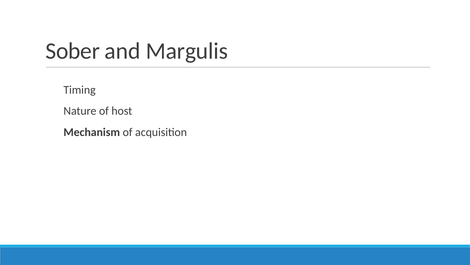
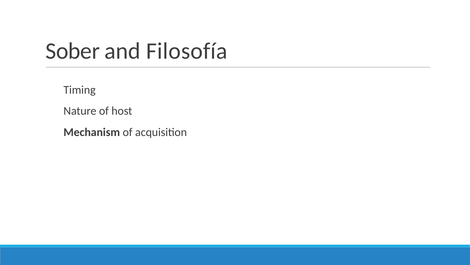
Margulis: Margulis -> Filosofía
